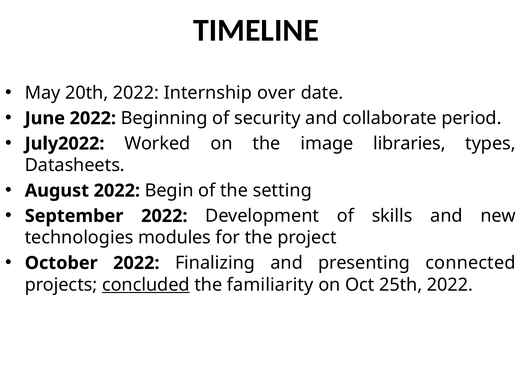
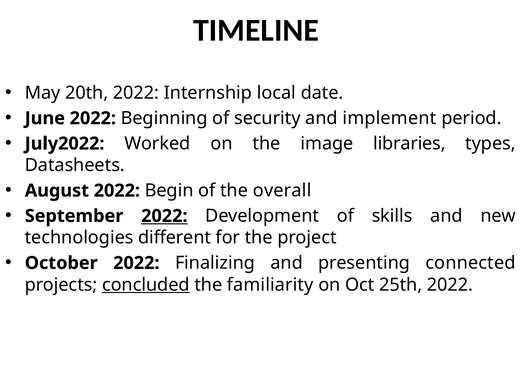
over: over -> local
collaborate: collaborate -> implement
setting: setting -> overall
2022 at (164, 216) underline: none -> present
modules: modules -> different
